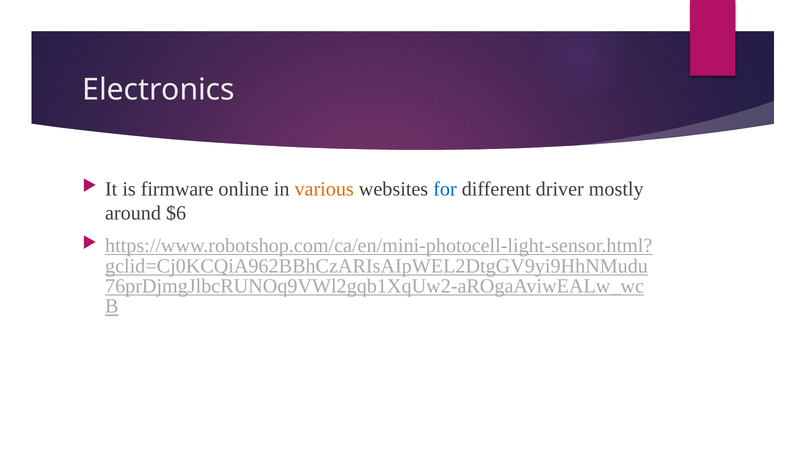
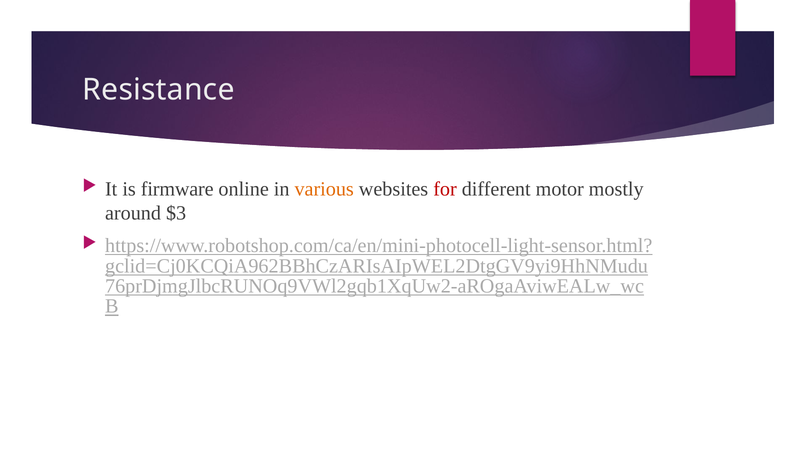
Electronics: Electronics -> Resistance
for colour: blue -> red
driver: driver -> motor
$6: $6 -> $3
